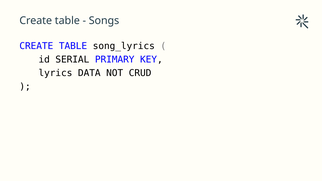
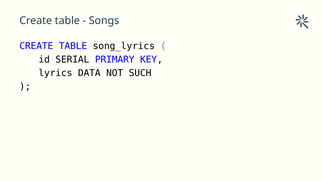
CRUD: CRUD -> SUCH
